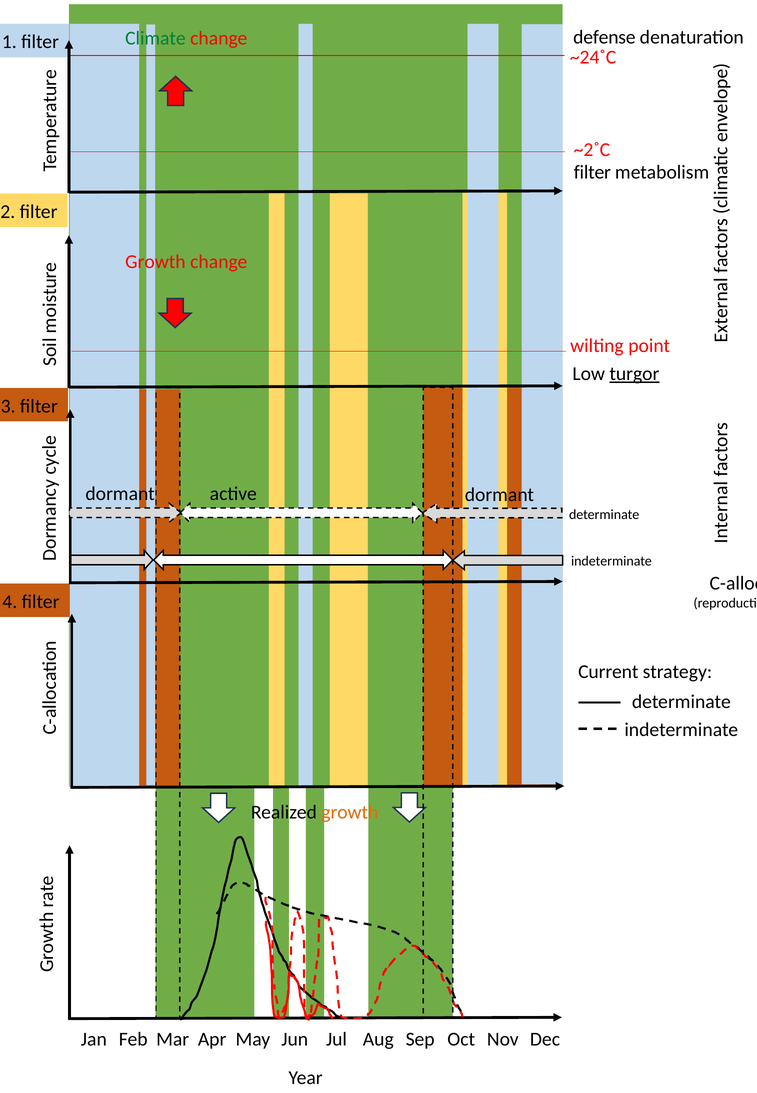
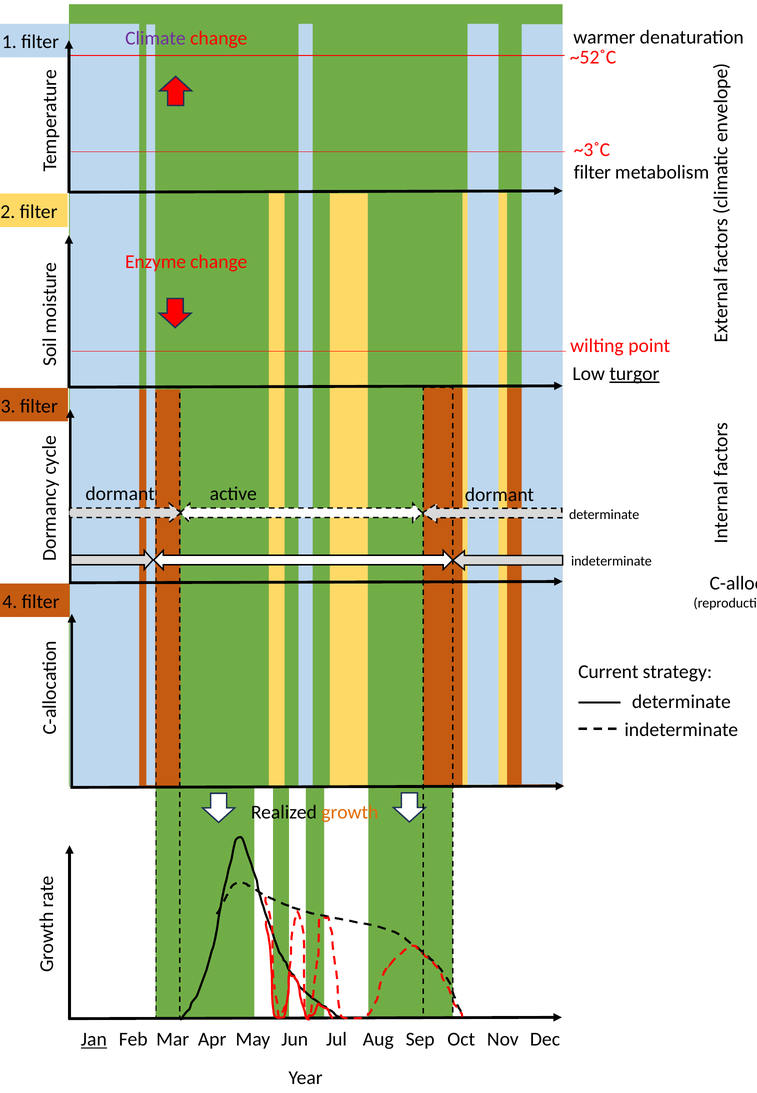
defense at (604, 38): defense -> warmer
Climate colour: green -> purple
~24˚C: ~24˚C -> ~52˚C
~2˚C: ~2˚C -> ~3˚C
Growth at (155, 262): Growth -> Enzyme
Jan underline: none -> present
